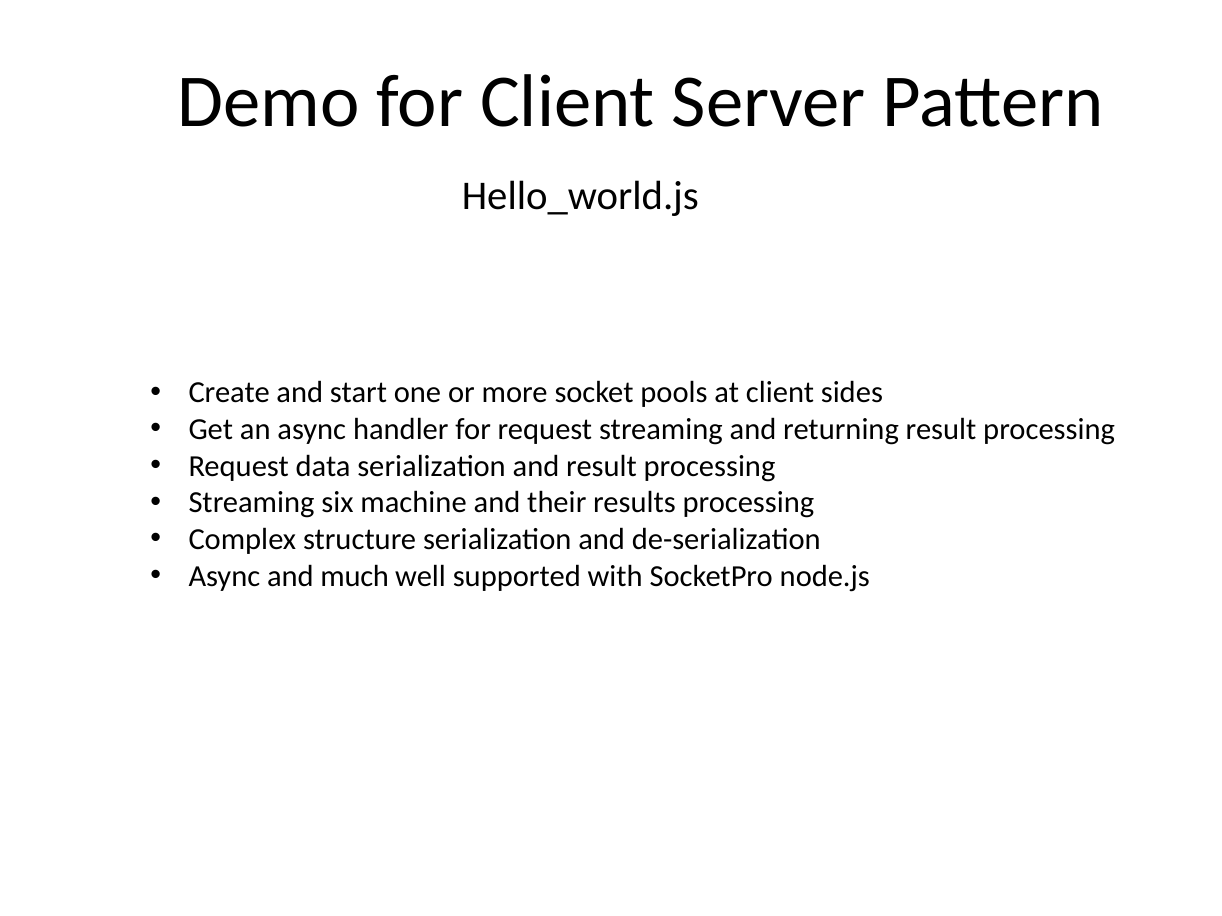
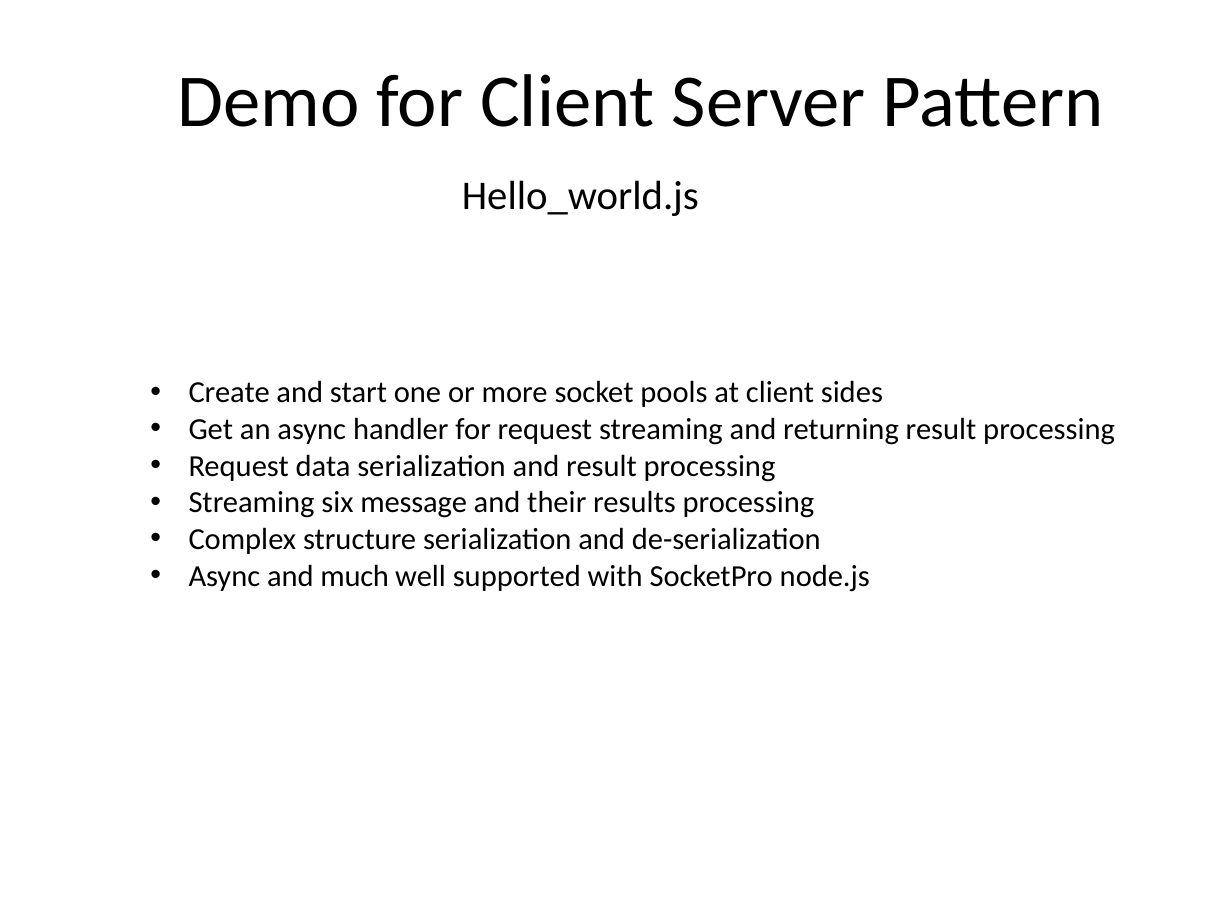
machine: machine -> message
